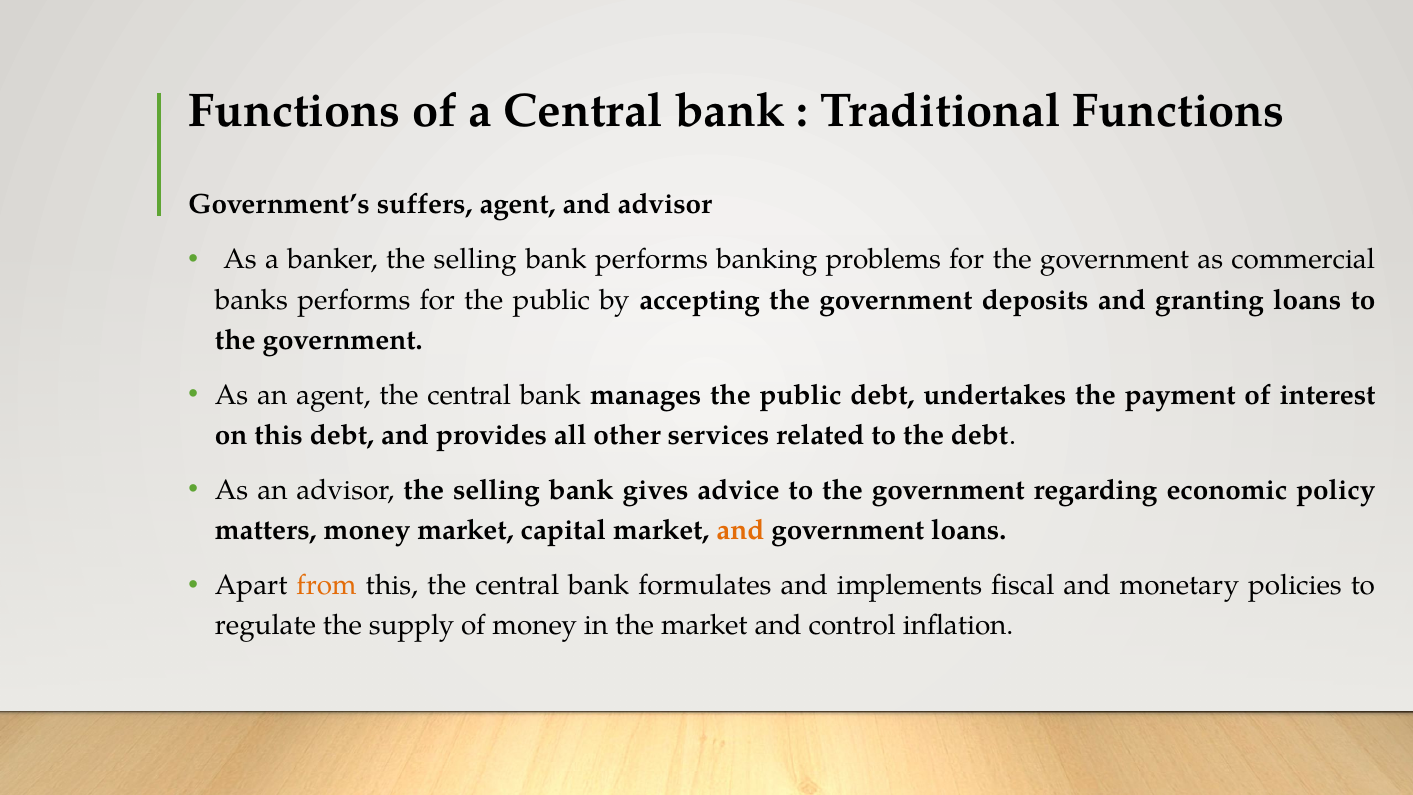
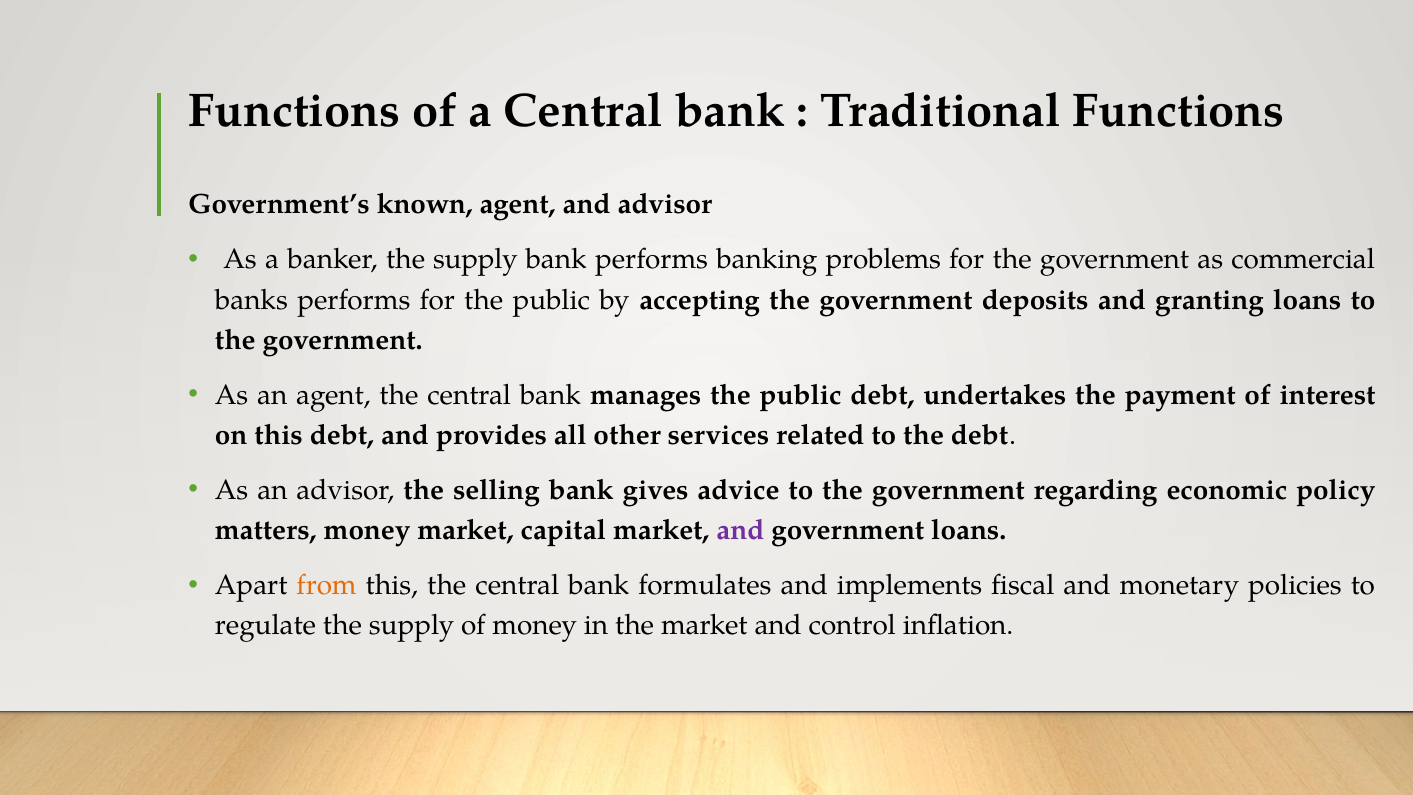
suffers: suffers -> known
banker the selling: selling -> supply
and at (740, 530) colour: orange -> purple
